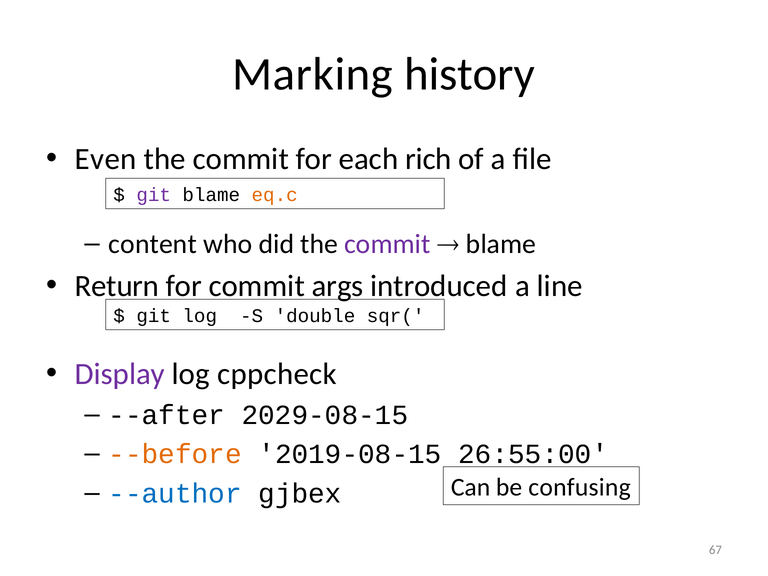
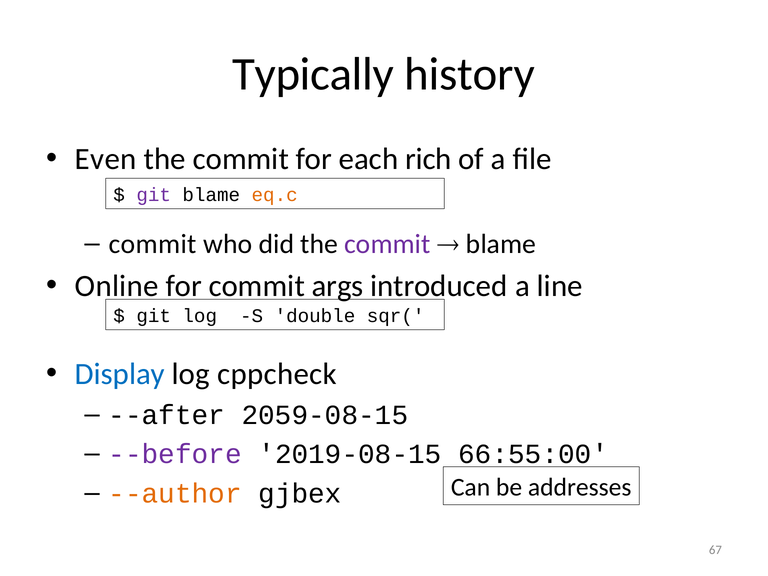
Marking: Marking -> Typically
content at (153, 244): content -> commit
Return: Return -> Online
Display colour: purple -> blue
2029-08-15: 2029-08-15 -> 2059-08-15
--before colour: orange -> purple
26:55:00: 26:55:00 -> 66:55:00
confusing: confusing -> addresses
--author colour: blue -> orange
